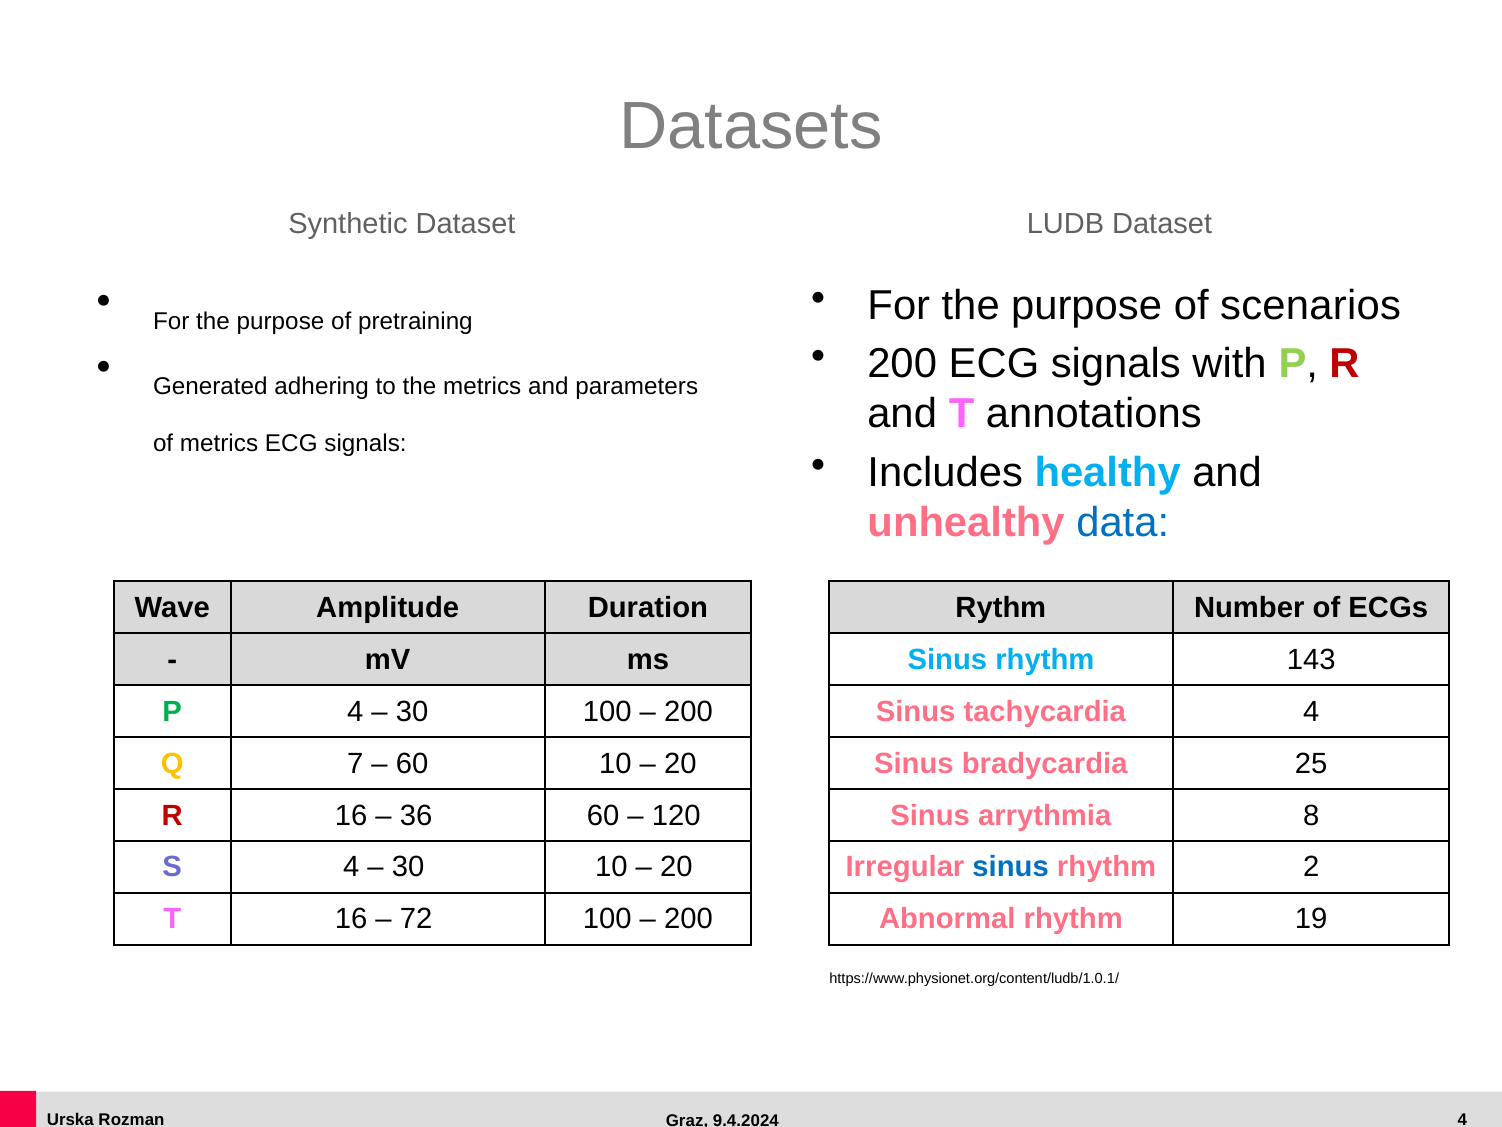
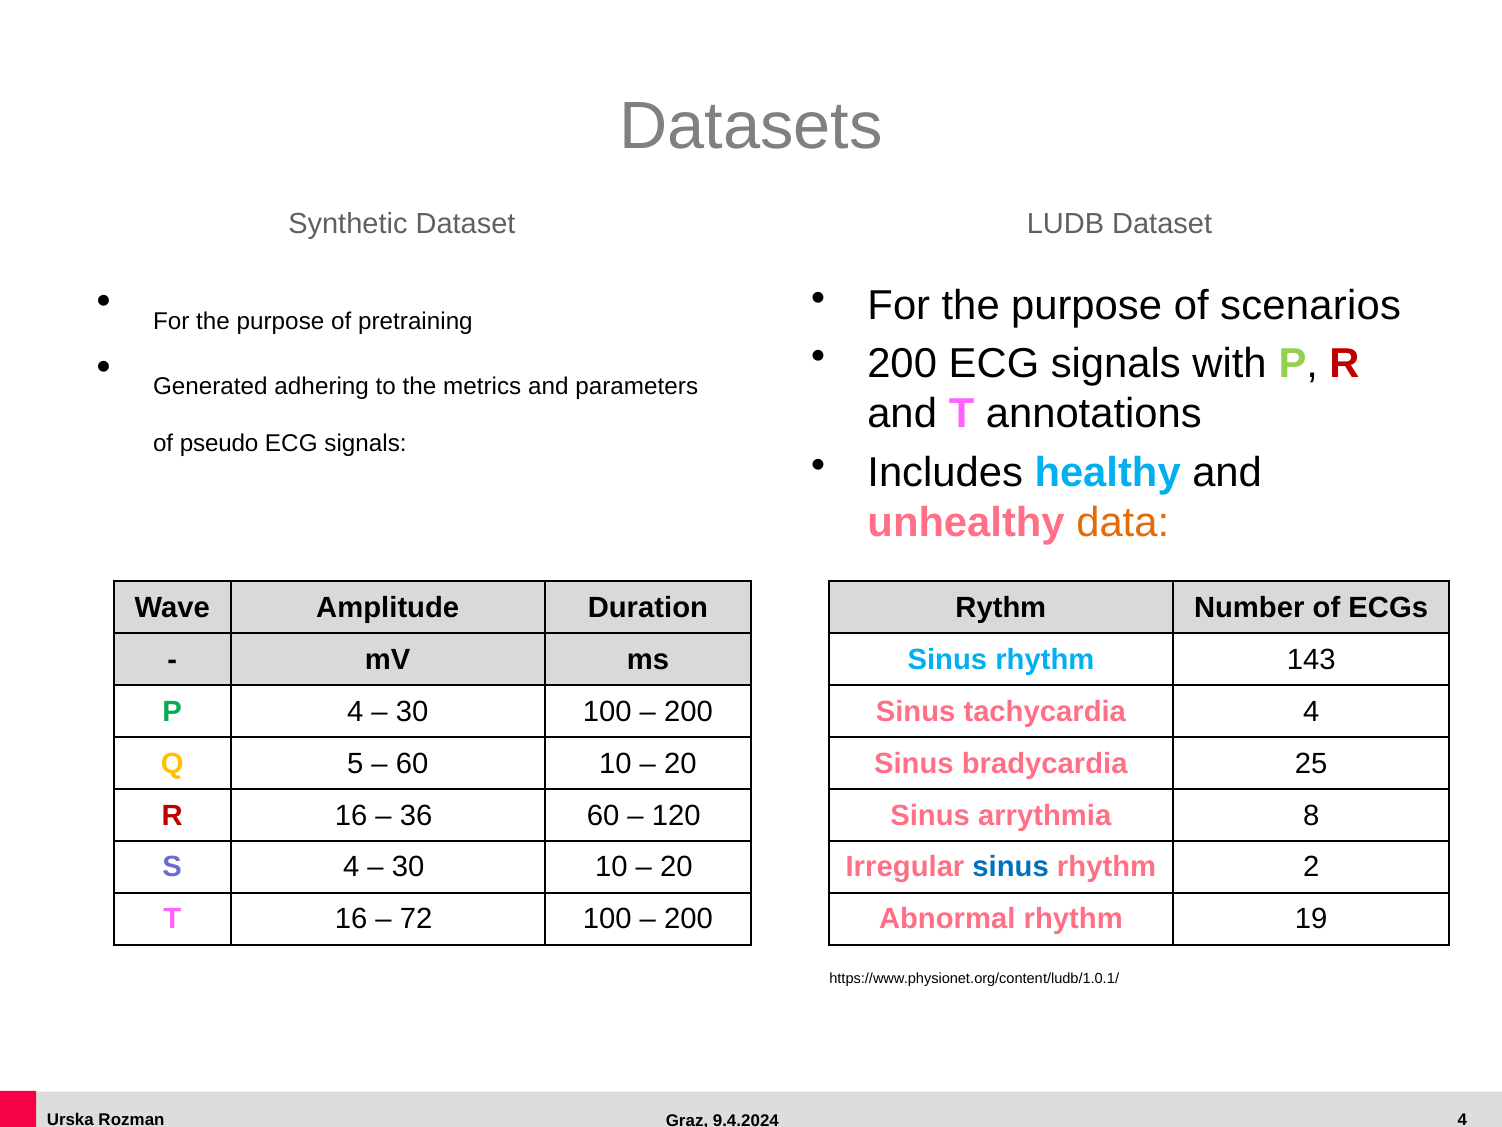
of metrics: metrics -> pseudo
data colour: blue -> orange
7: 7 -> 5
